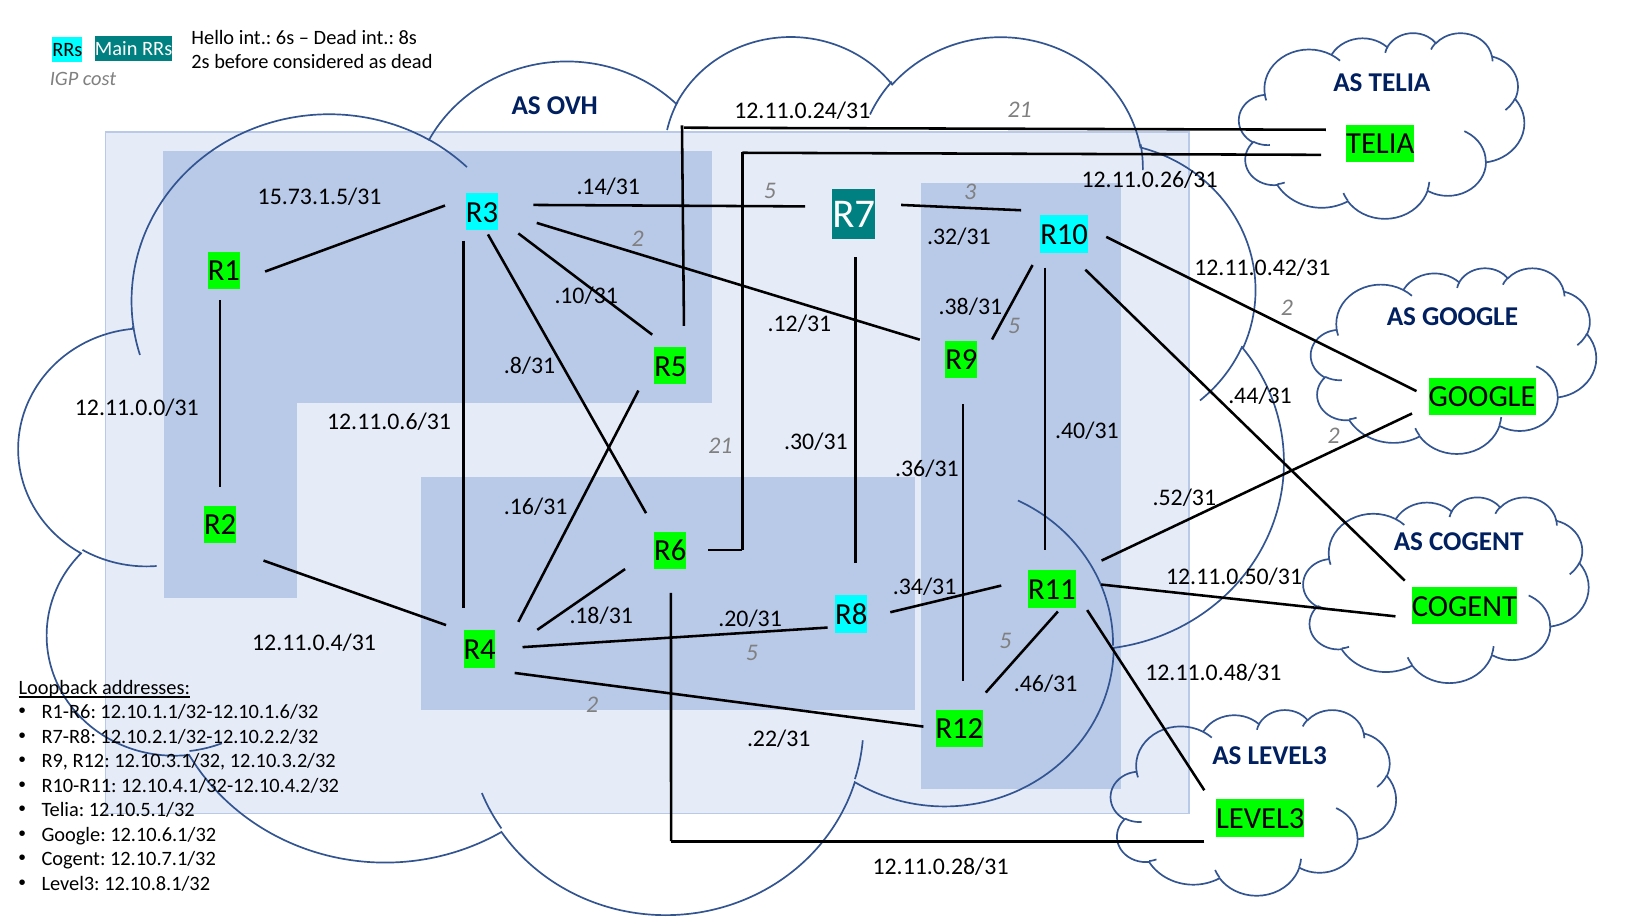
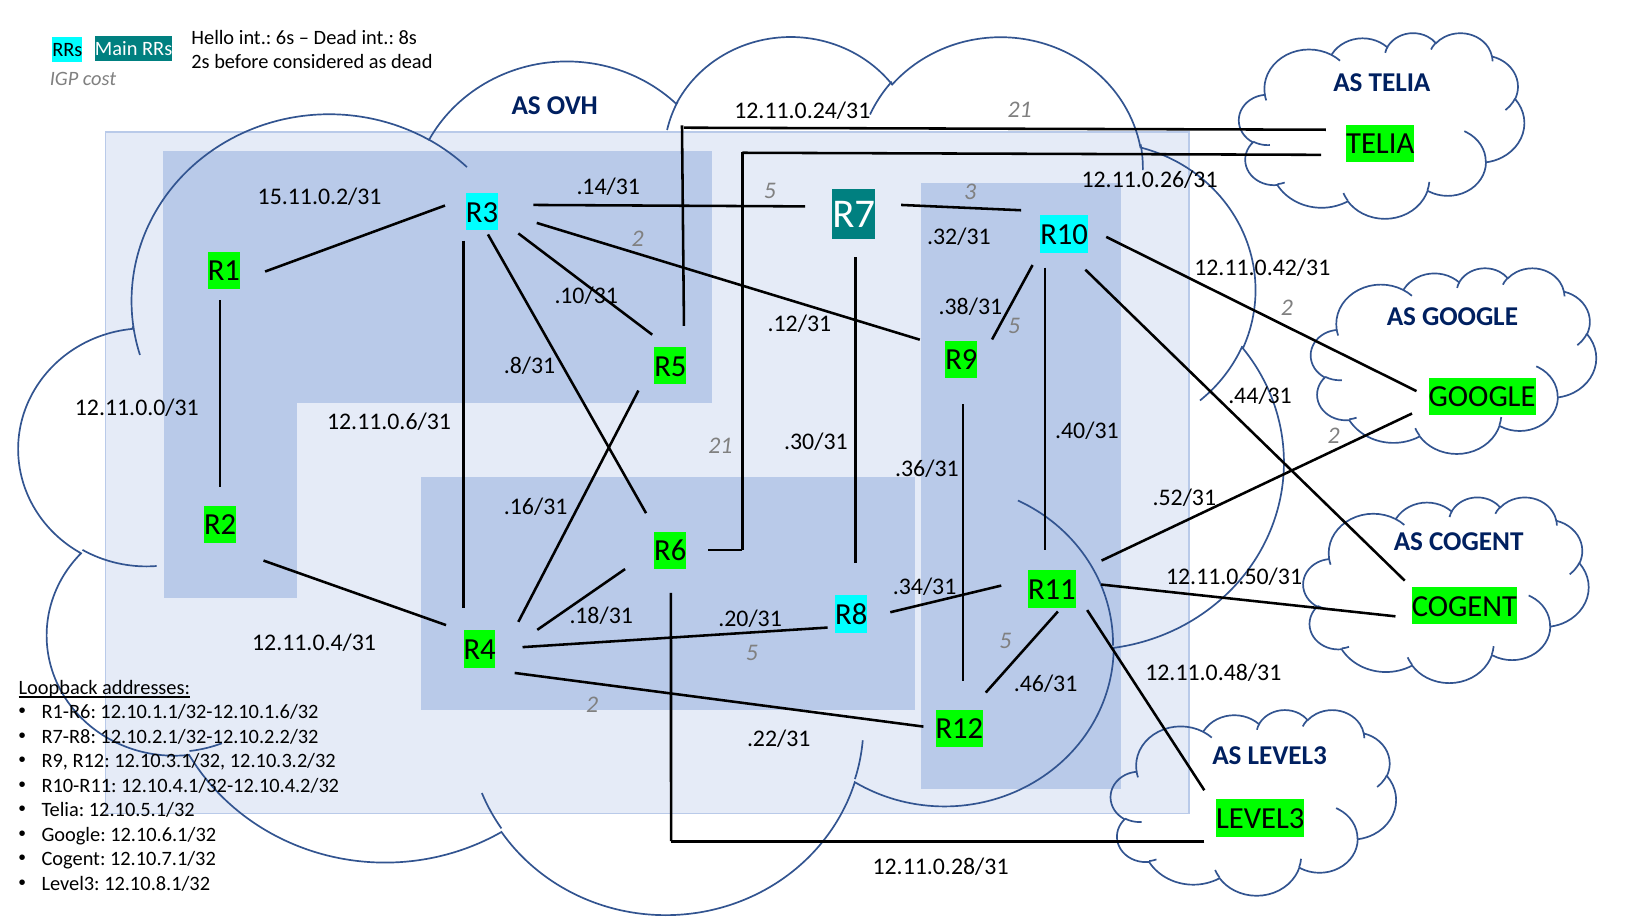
15.73.1.5/31: 15.73.1.5/31 -> 15.11.0.2/31
